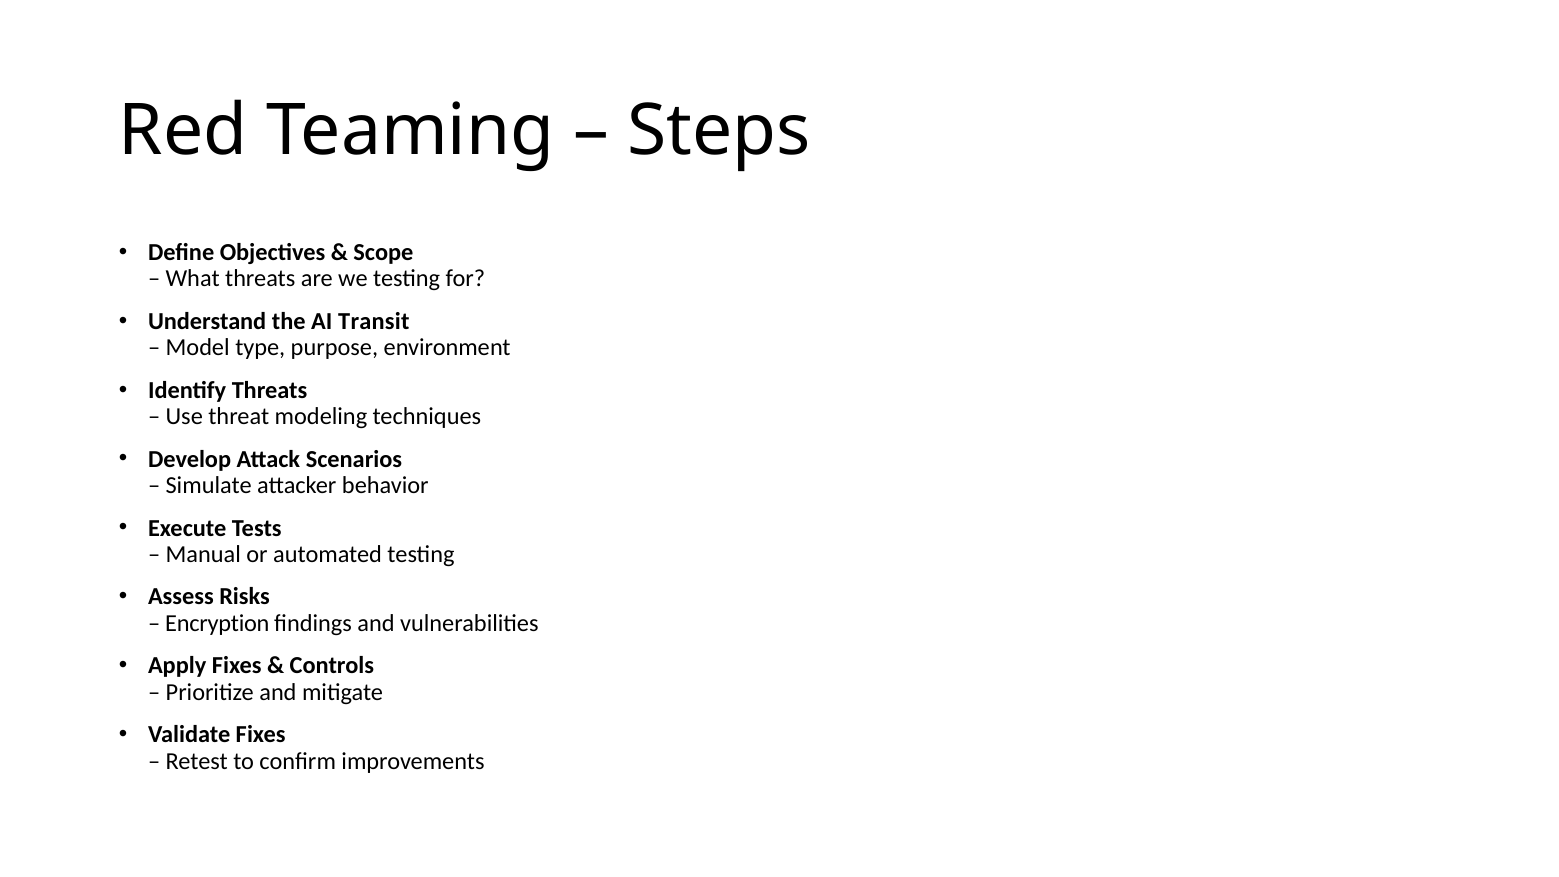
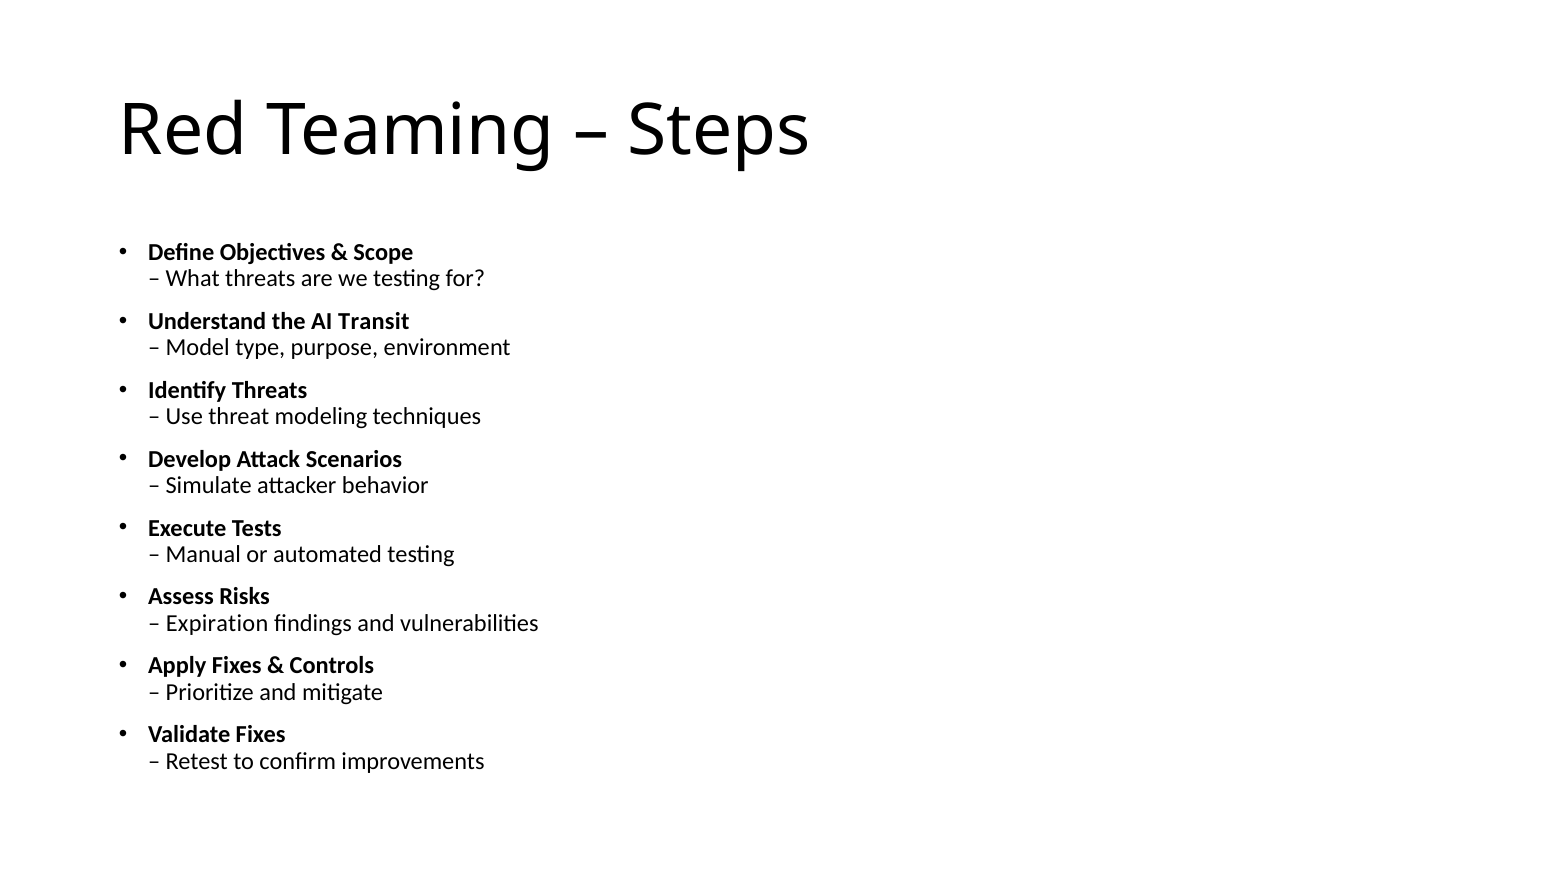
Encryption: Encryption -> Expiration
